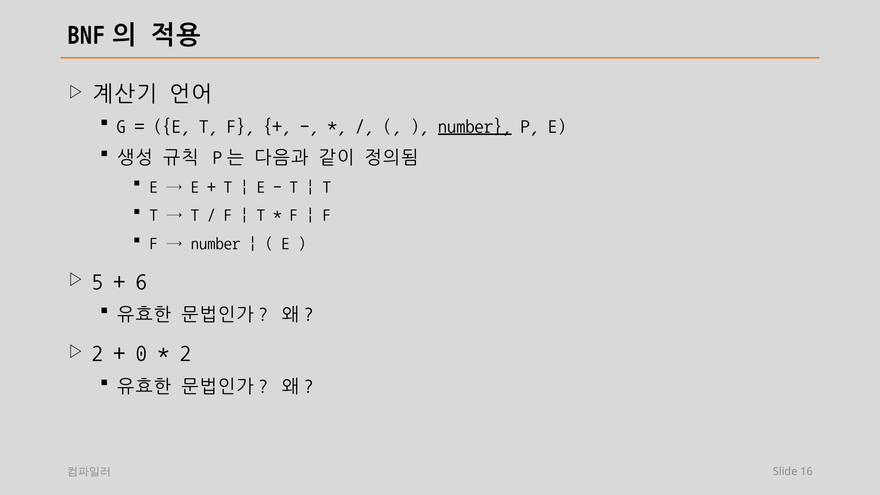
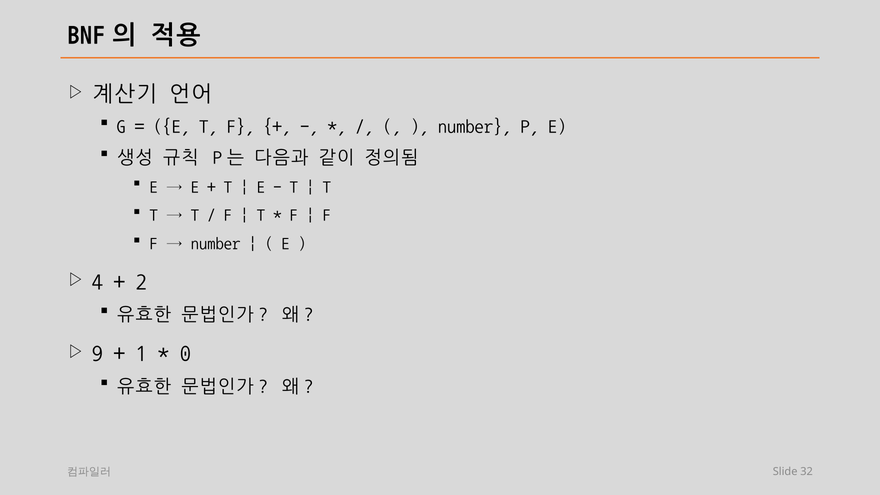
number at (475, 126) underline: present -> none
5: 5 -> 4
6: 6 -> 2
2 at (97, 353): 2 -> 9
0: 0 -> 1
2 at (185, 353): 2 -> 0
16: 16 -> 32
